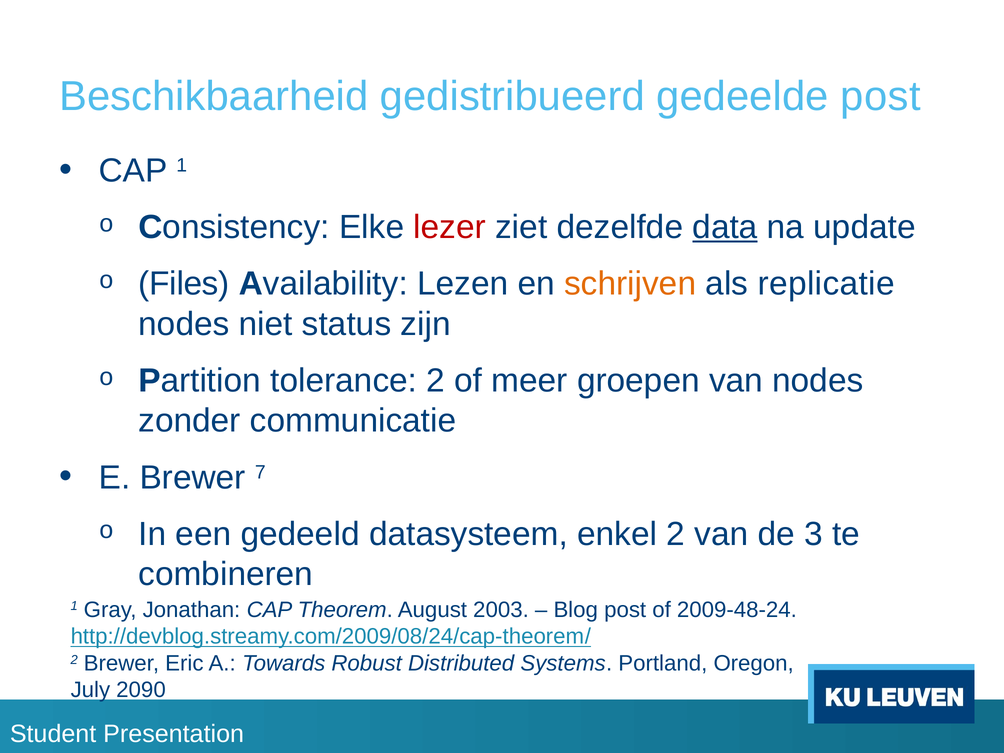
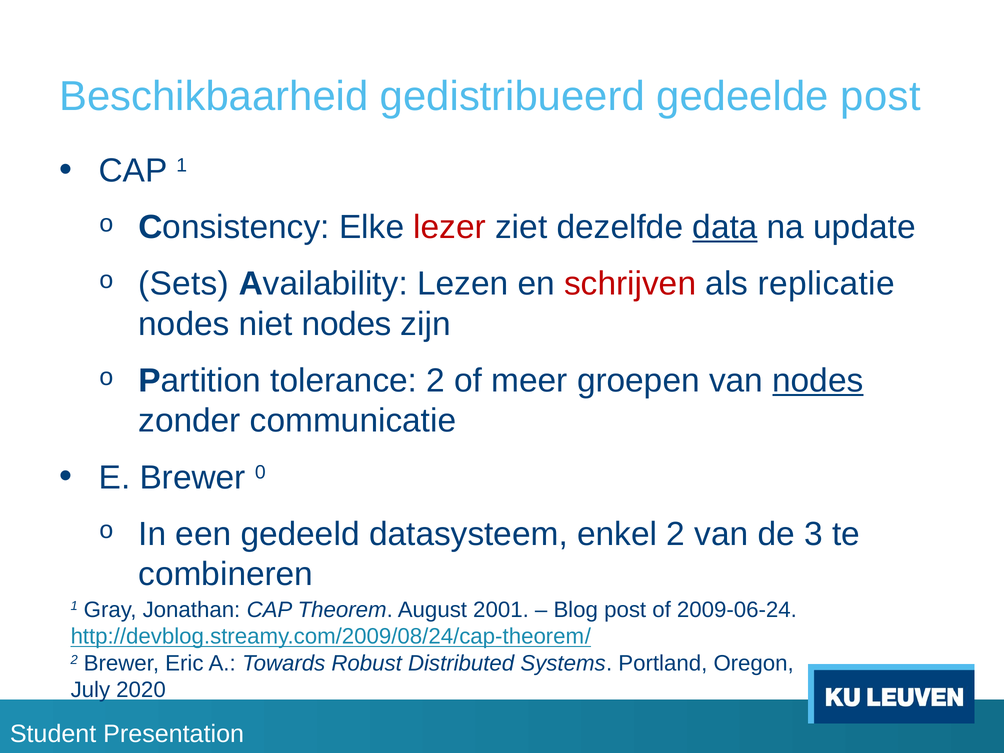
Files: Files -> Sets
schrijven colour: orange -> red
niet status: status -> nodes
nodes at (818, 381) underline: none -> present
7: 7 -> 0
2003: 2003 -> 2001
2009-48-24: 2009-48-24 -> 2009-06-24
2090: 2090 -> 2020
